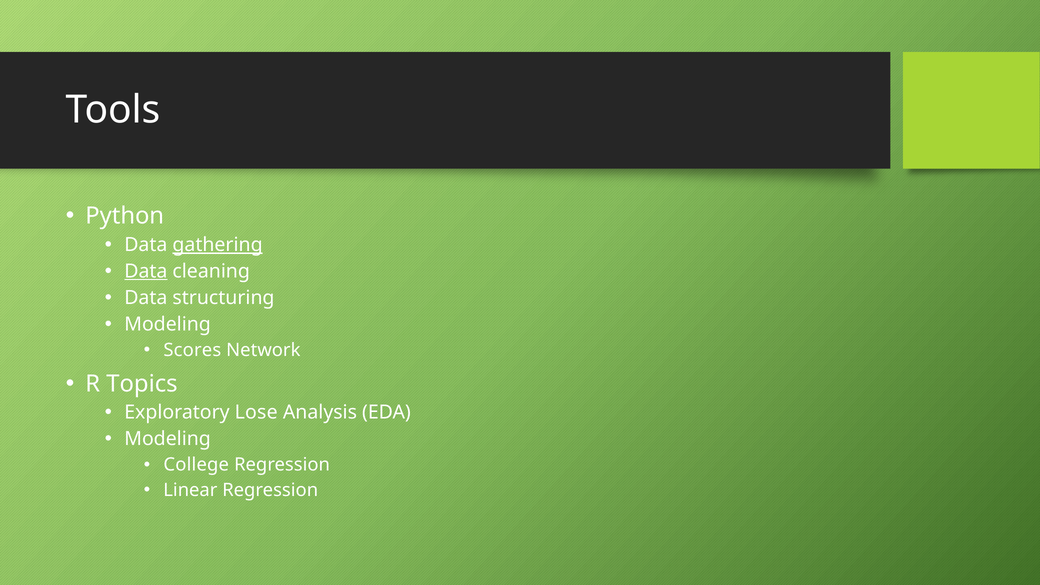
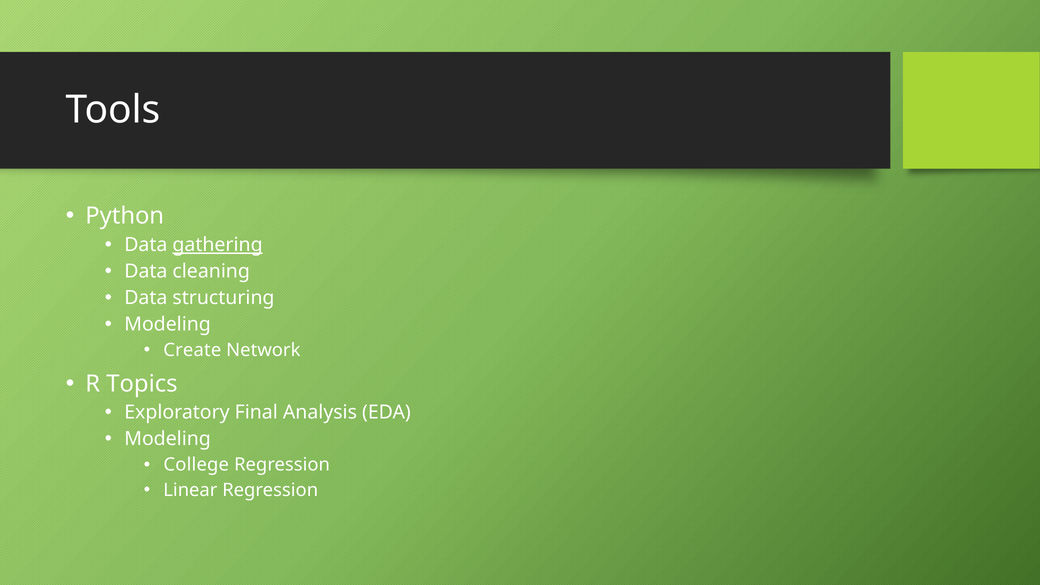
Data at (146, 271) underline: present -> none
Scores: Scores -> Create
Lose: Lose -> Final
